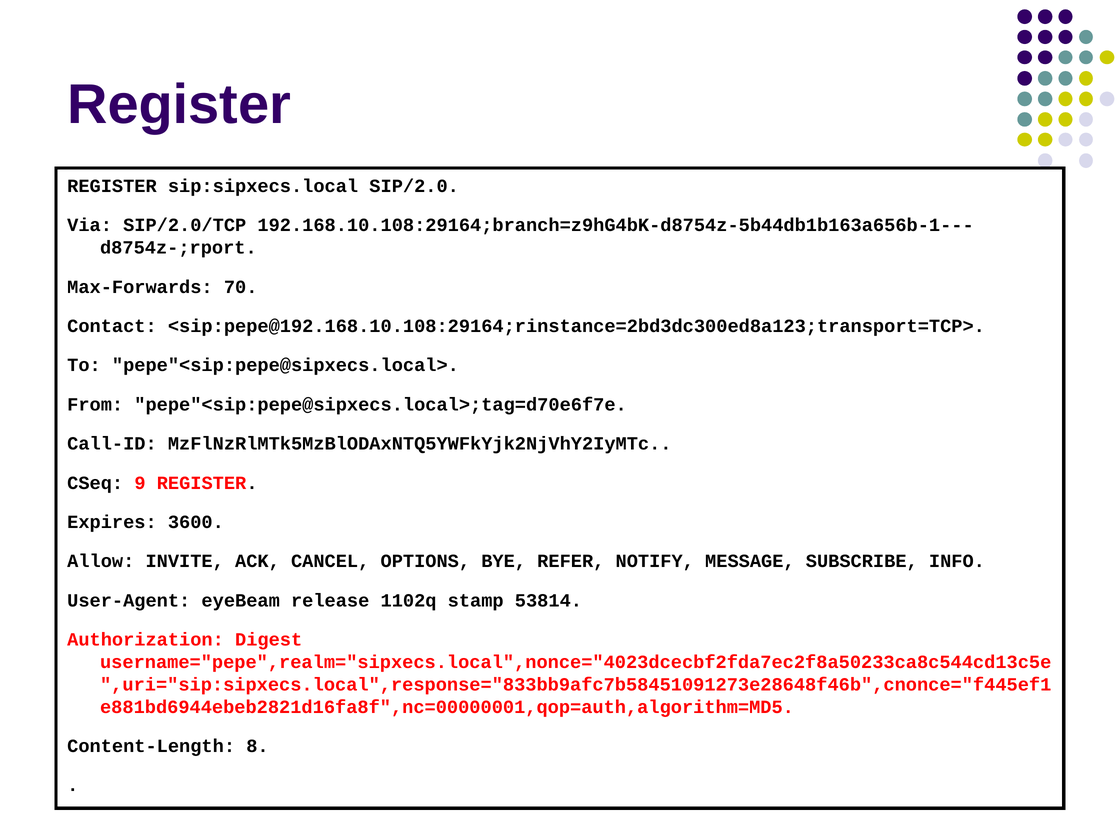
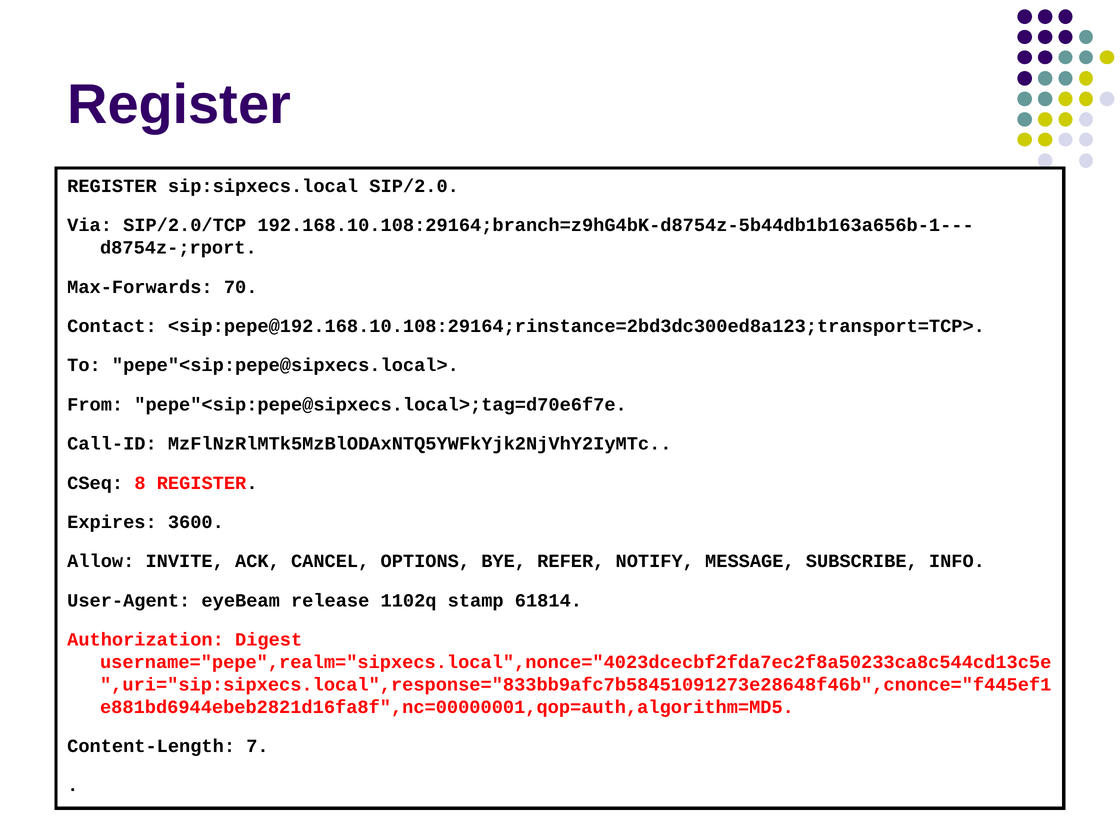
9: 9 -> 8
53814: 53814 -> 61814
8: 8 -> 7
